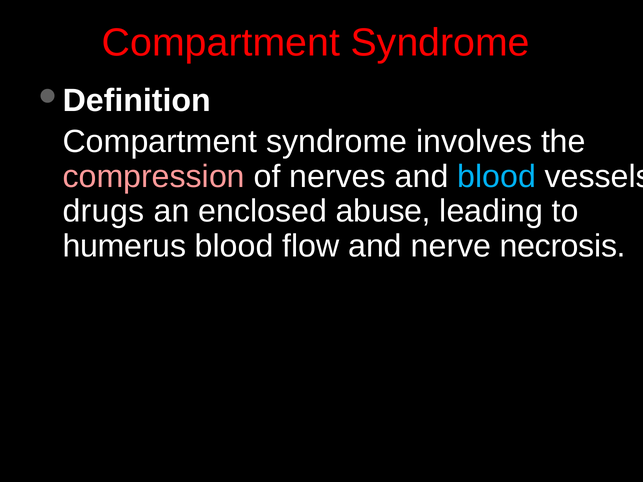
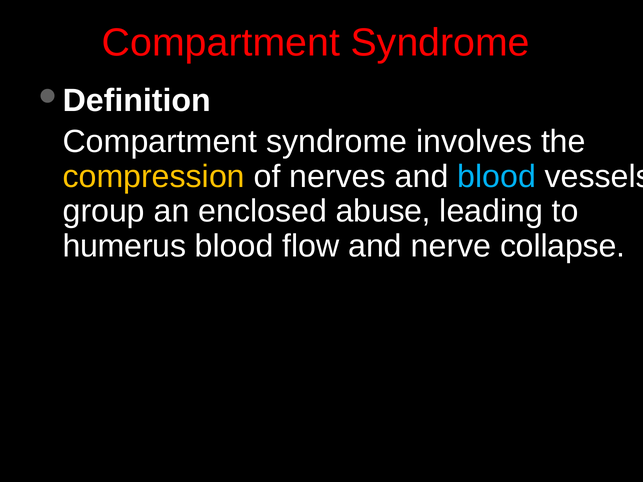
compression colour: pink -> yellow
drugs: drugs -> group
necrosis: necrosis -> collapse
